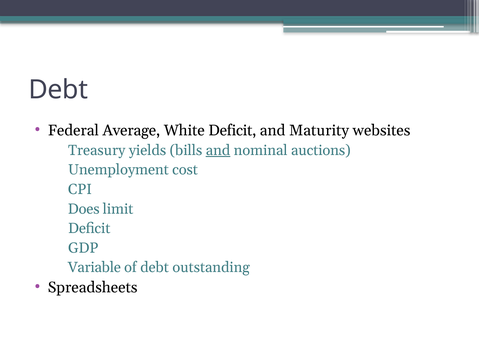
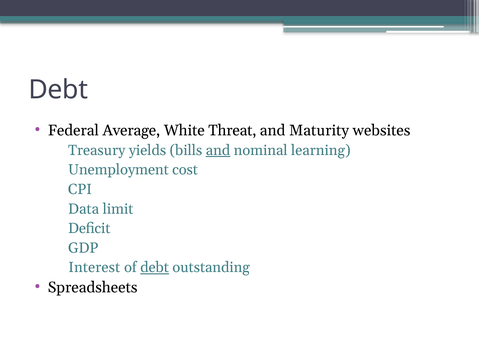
White Deficit: Deficit -> Threat
auctions: auctions -> learning
Does: Does -> Data
Variable: Variable -> Interest
debt at (155, 268) underline: none -> present
